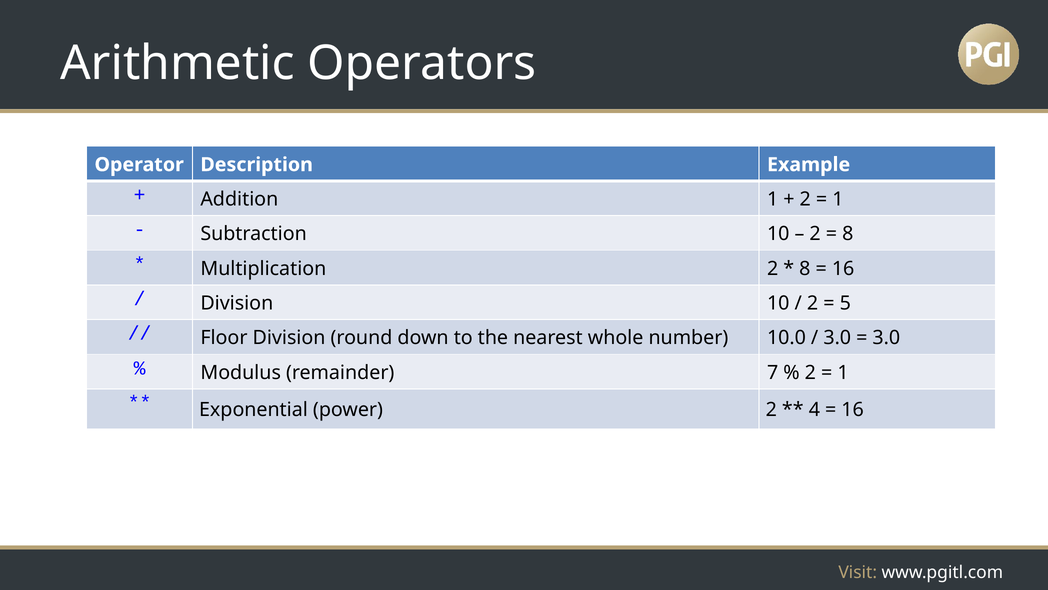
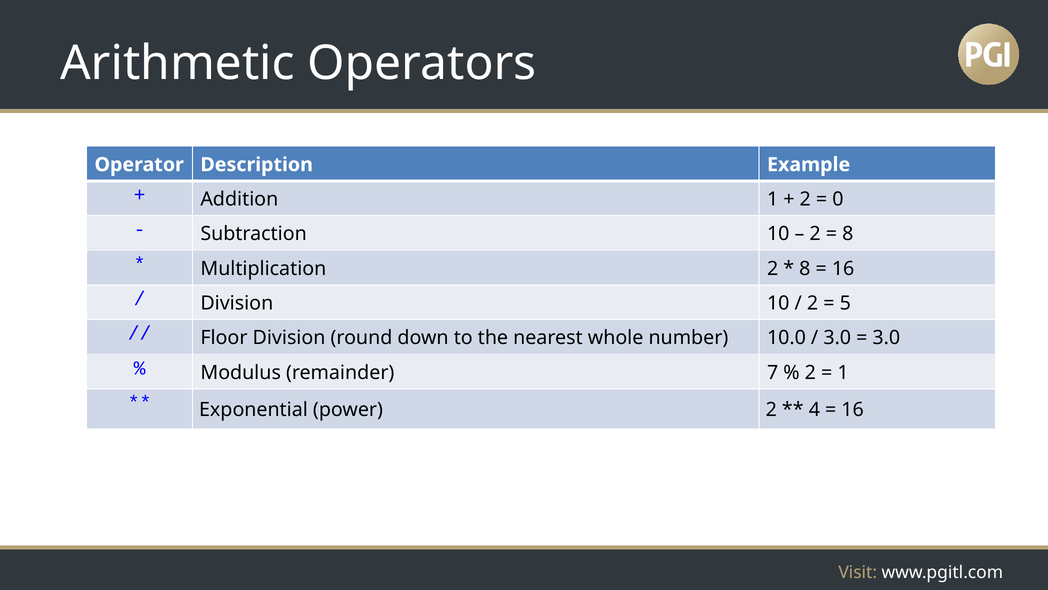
1 at (838, 199): 1 -> 0
